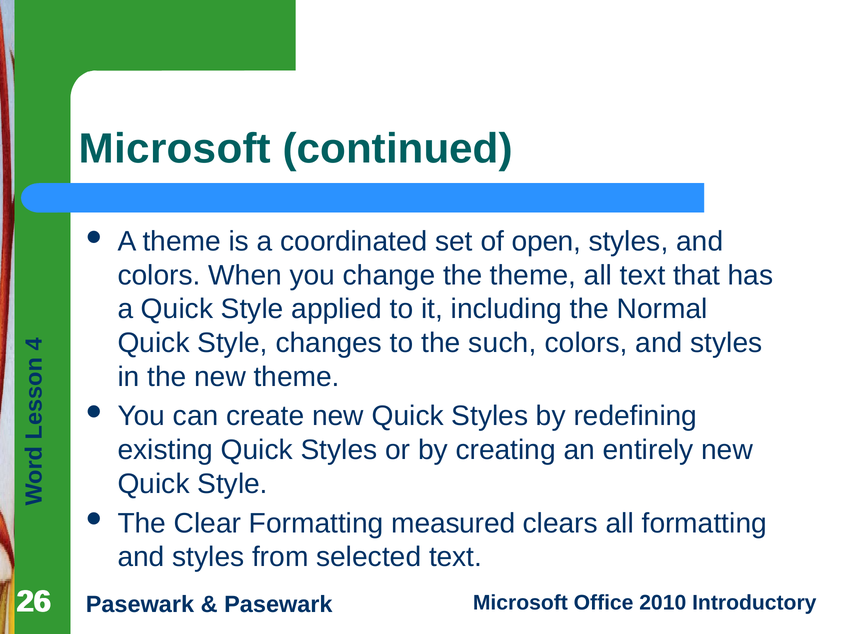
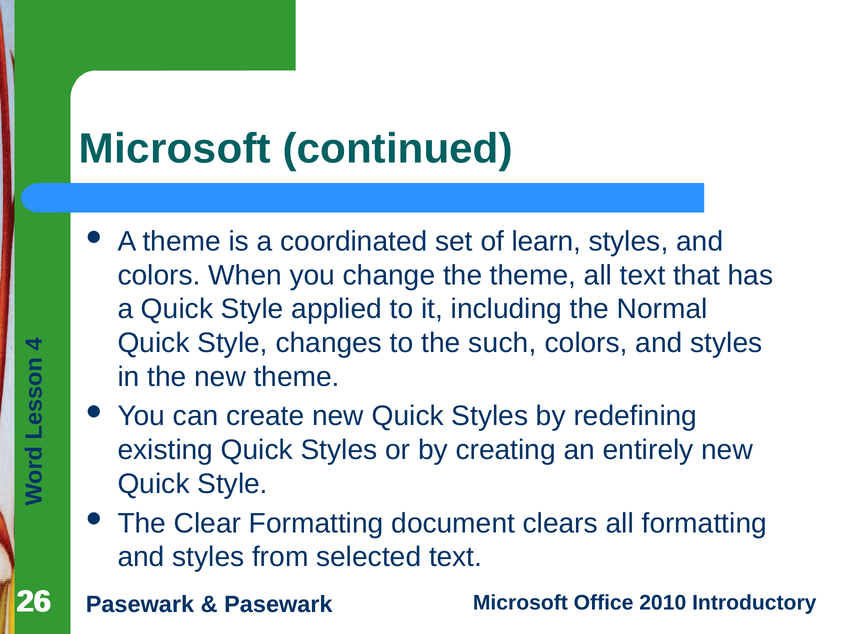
open: open -> learn
measured: measured -> document
